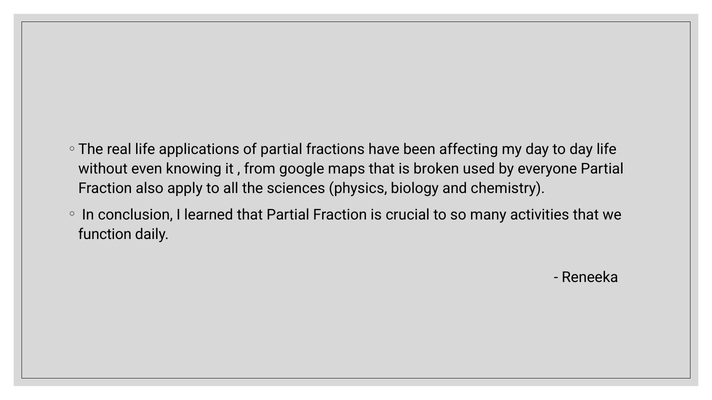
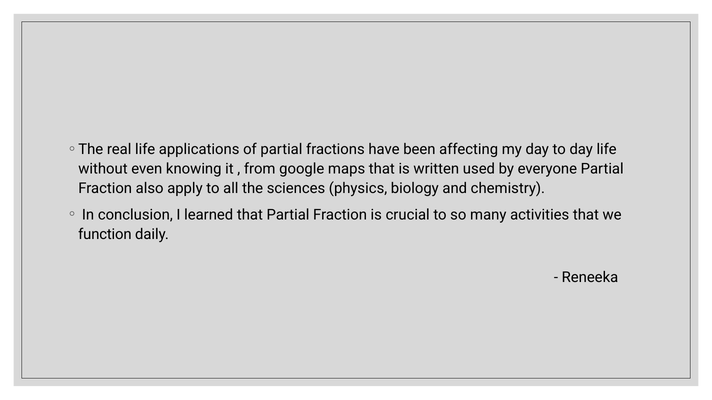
broken: broken -> written
